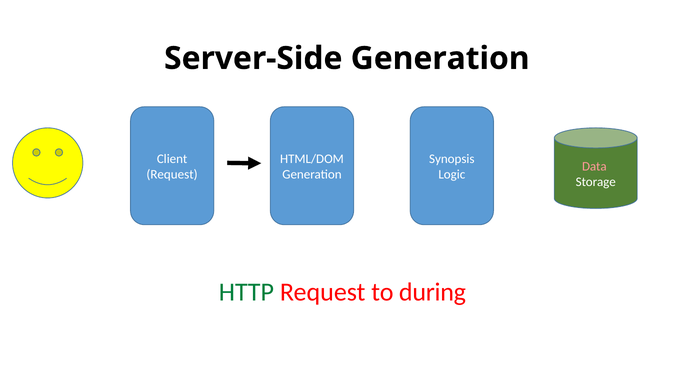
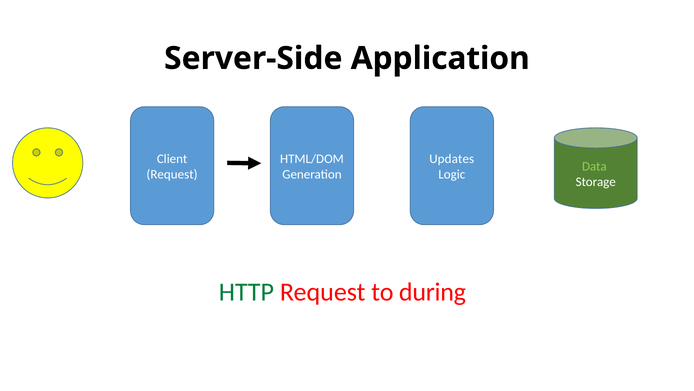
Server-Side Generation: Generation -> Application
Synopsis: Synopsis -> Updates
Data colour: pink -> light green
